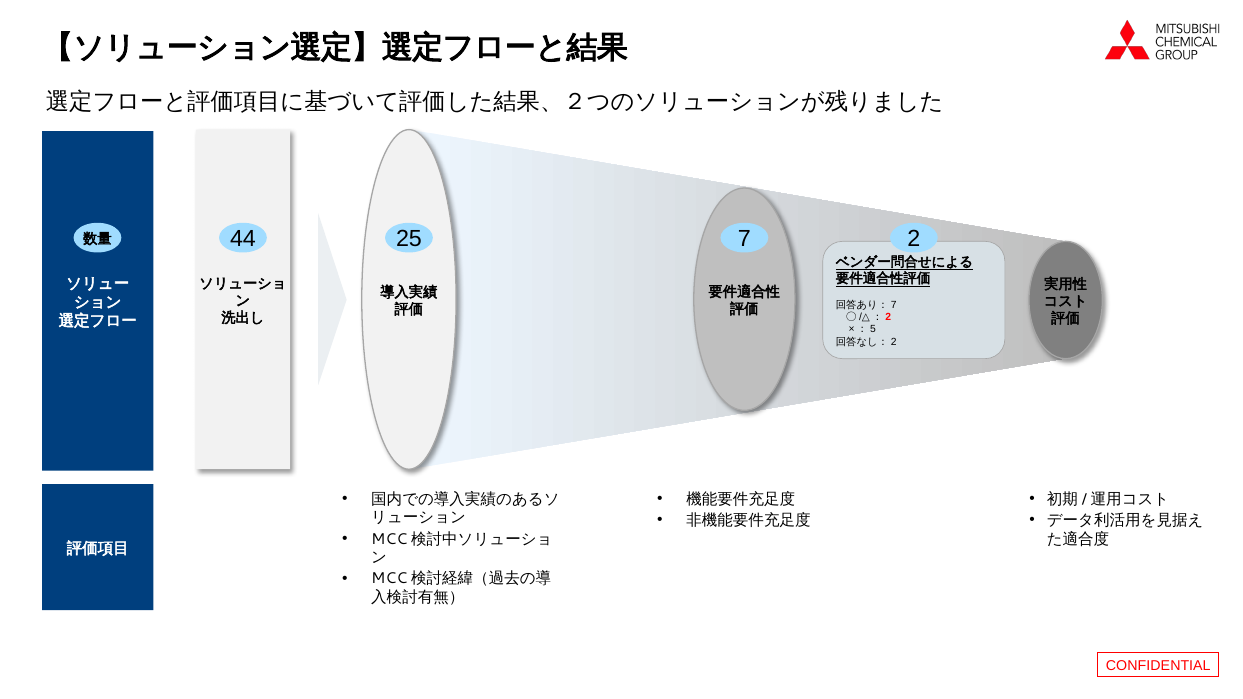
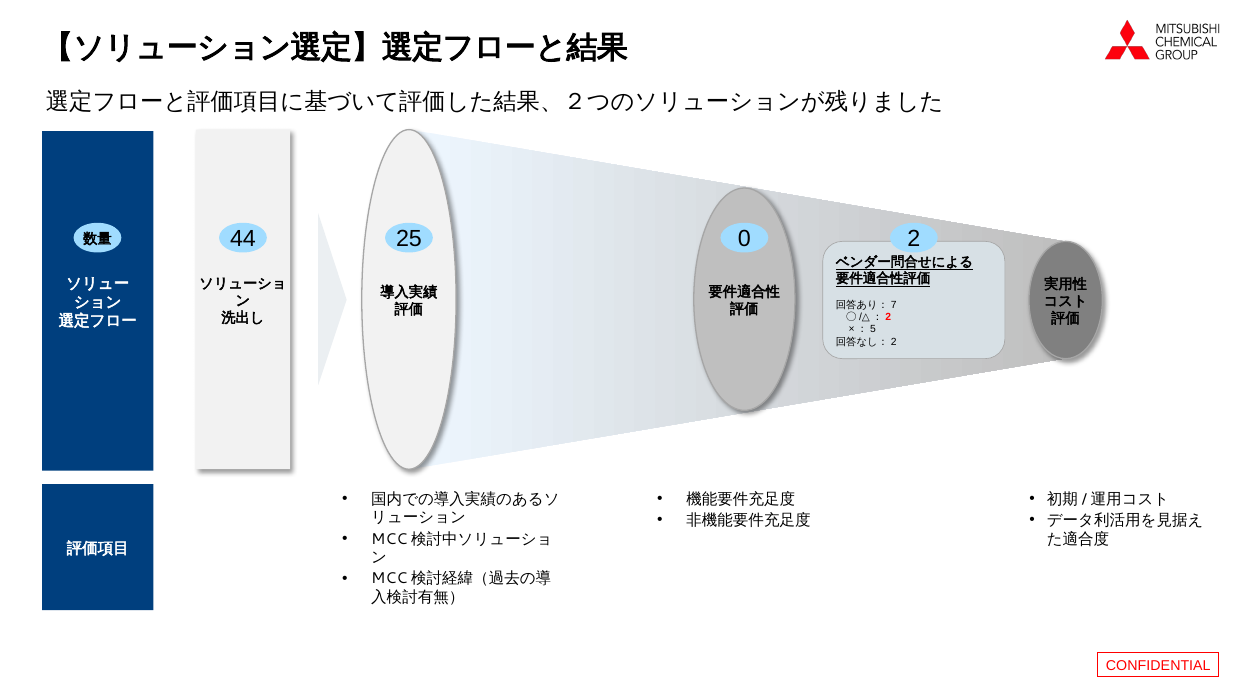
7: 7 -> 0
